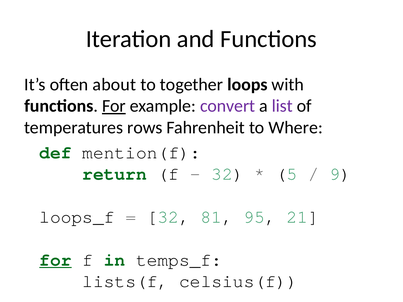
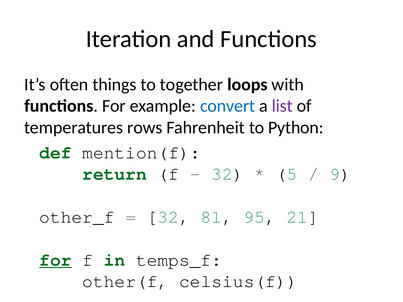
about: about -> things
For at (114, 106) underline: present -> none
convert colour: purple -> blue
Where: Where -> Python
loops_f: loops_f -> other_f
lists(f: lists(f -> other(f
